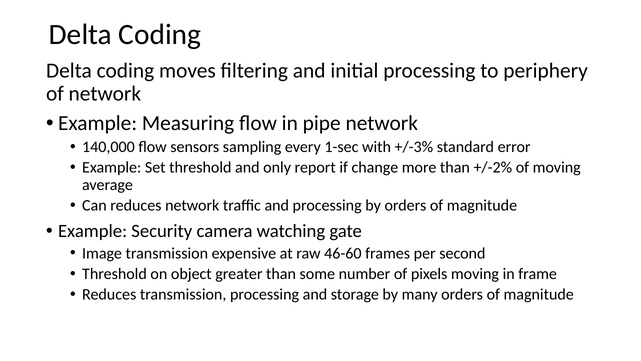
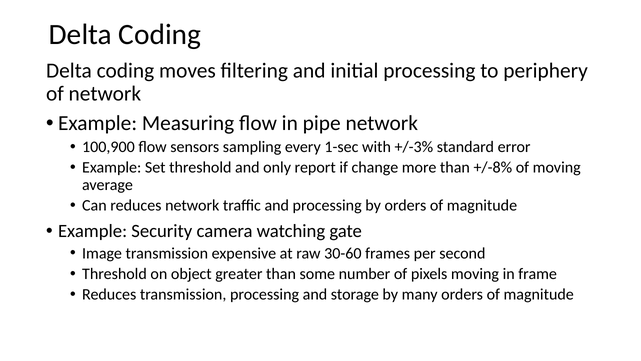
140,000: 140,000 -> 100,900
+/-2%: +/-2% -> +/-8%
46-60: 46-60 -> 30-60
